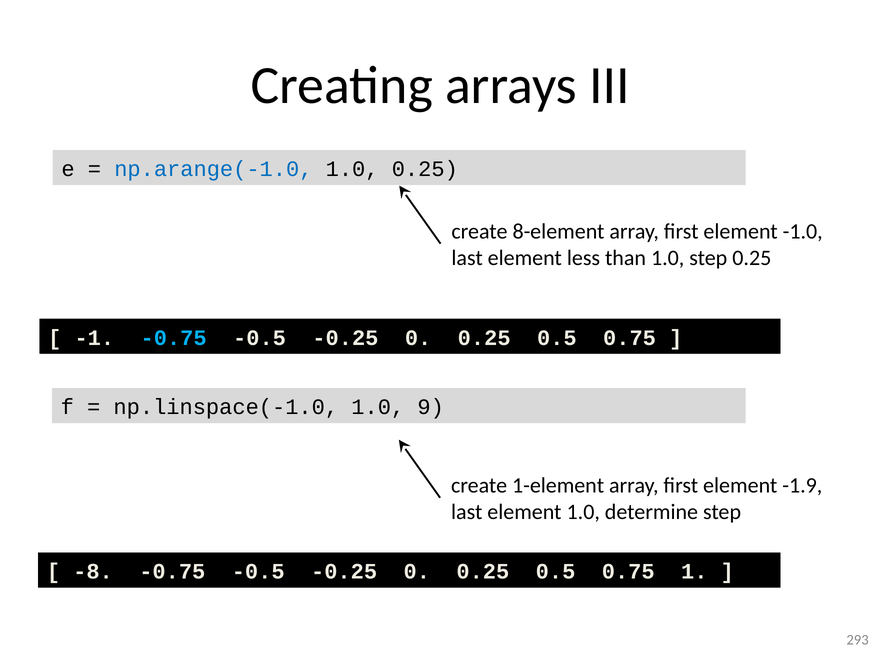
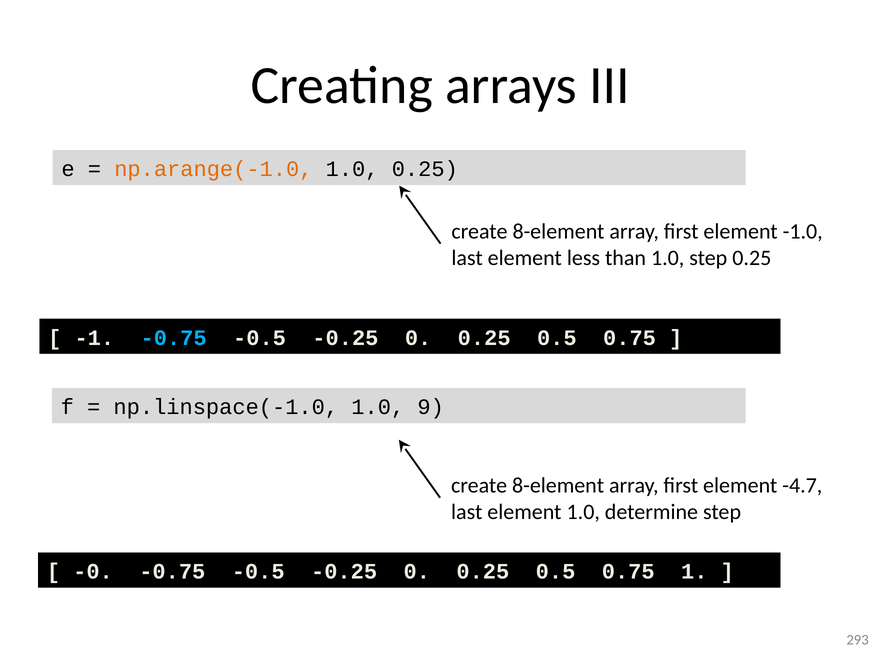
np.arange(-1.0 colour: blue -> orange
1-element at (558, 486): 1-element -> 8-element
-1.9: -1.9 -> -4.7
-8: -8 -> -0
